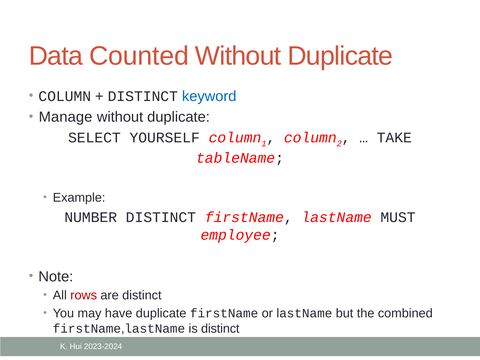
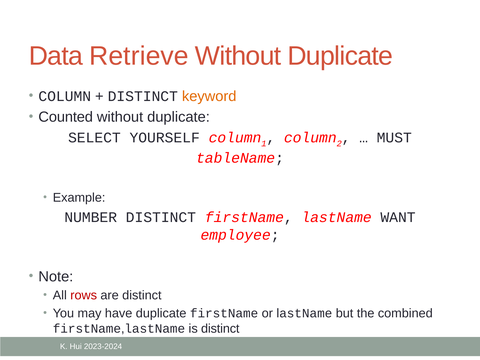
Counted: Counted -> Retrieve
keyword colour: blue -> orange
Manage: Manage -> Counted
TAKE: TAKE -> MUST
MUST: MUST -> WANT
